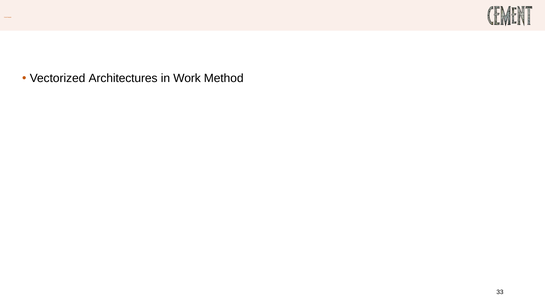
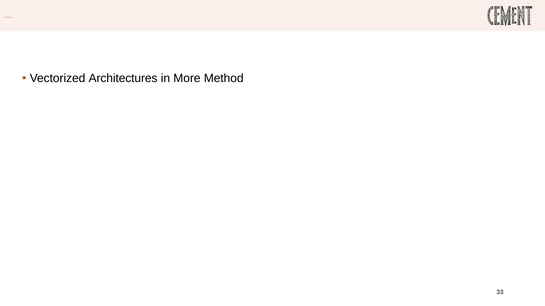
Work: Work -> More
